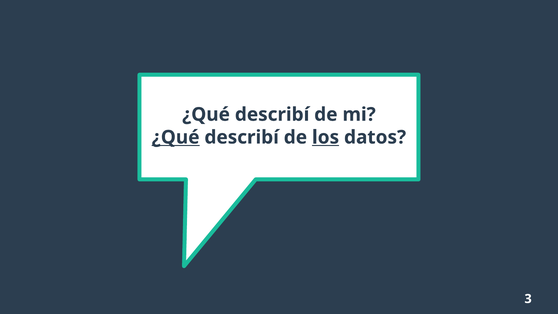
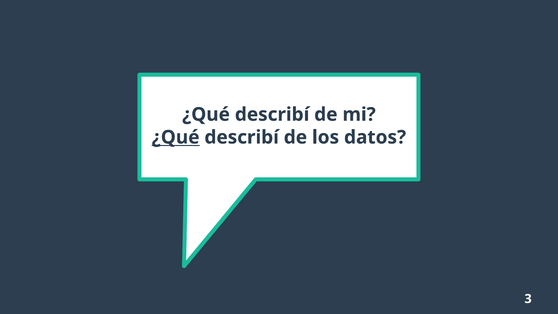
los underline: present -> none
